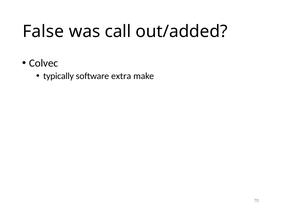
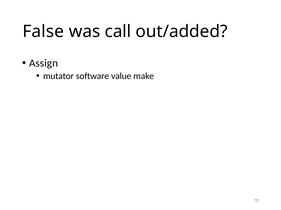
Colvec: Colvec -> Assign
typically: typically -> mutator
extra: extra -> value
